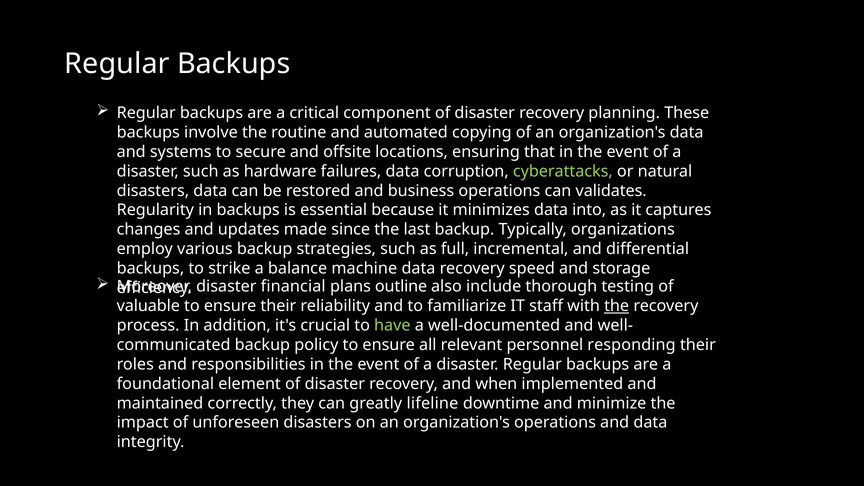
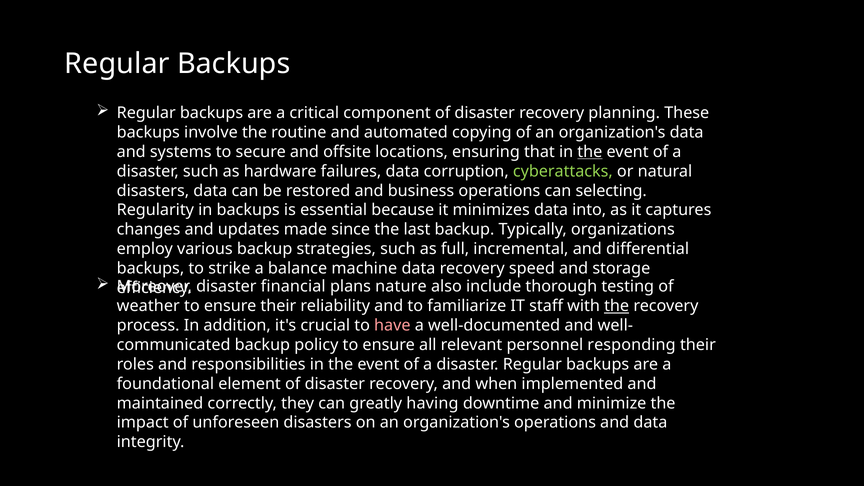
the at (590, 152) underline: none -> present
validates: validates -> selecting
outline: outline -> nature
valuable: valuable -> weather
have colour: light green -> pink
lifeline: lifeline -> having
